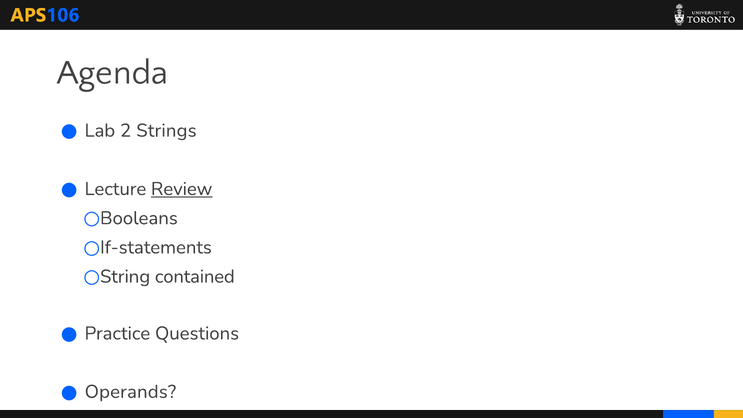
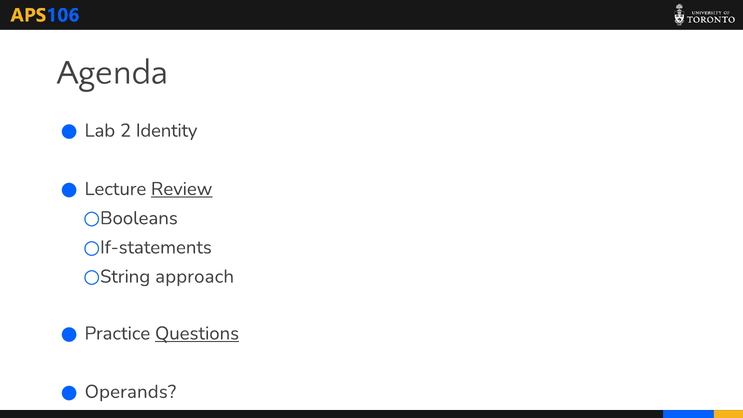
Strings: Strings -> Identity
contained: contained -> approach
Questions underline: none -> present
